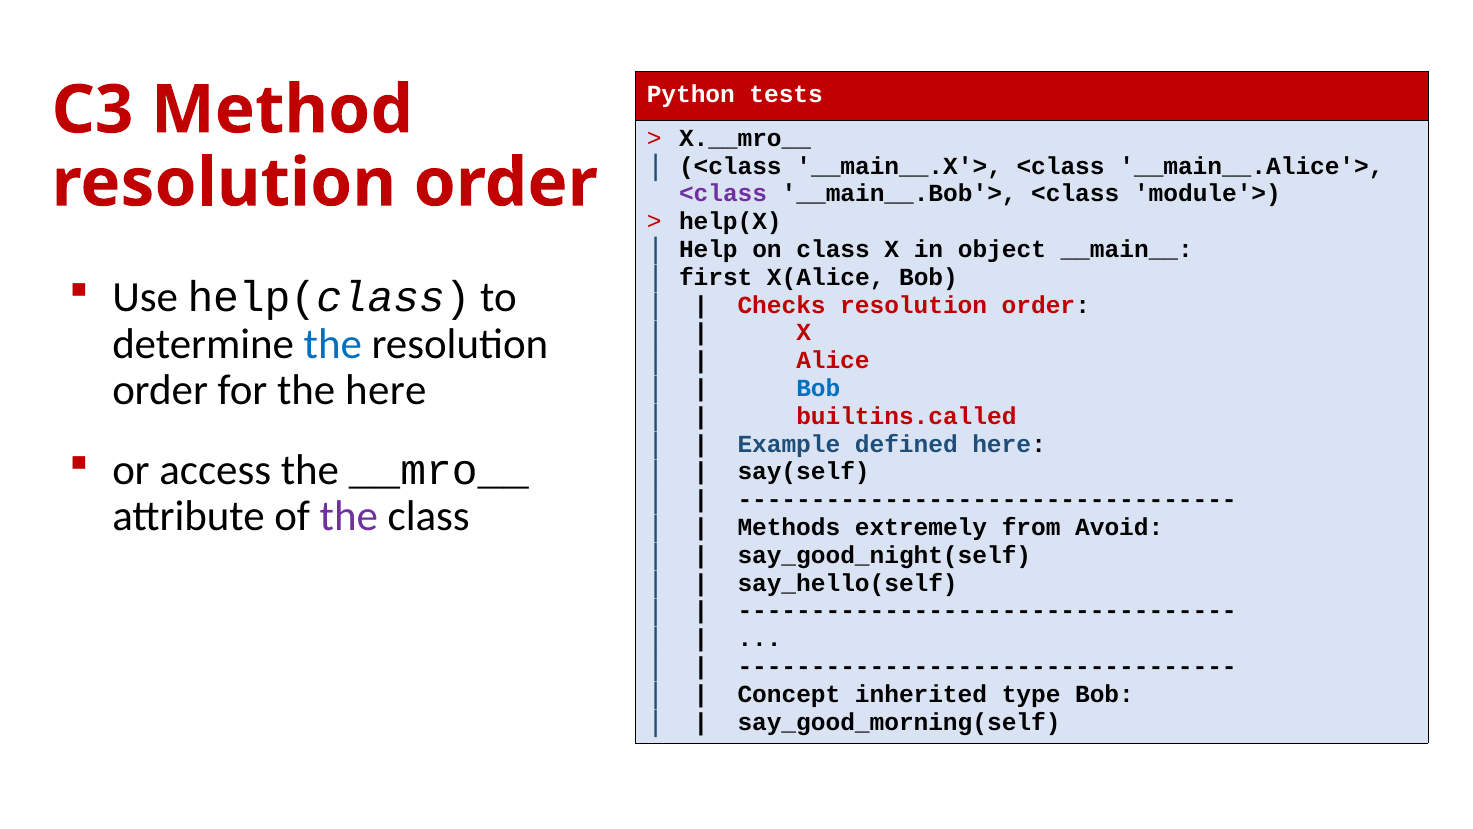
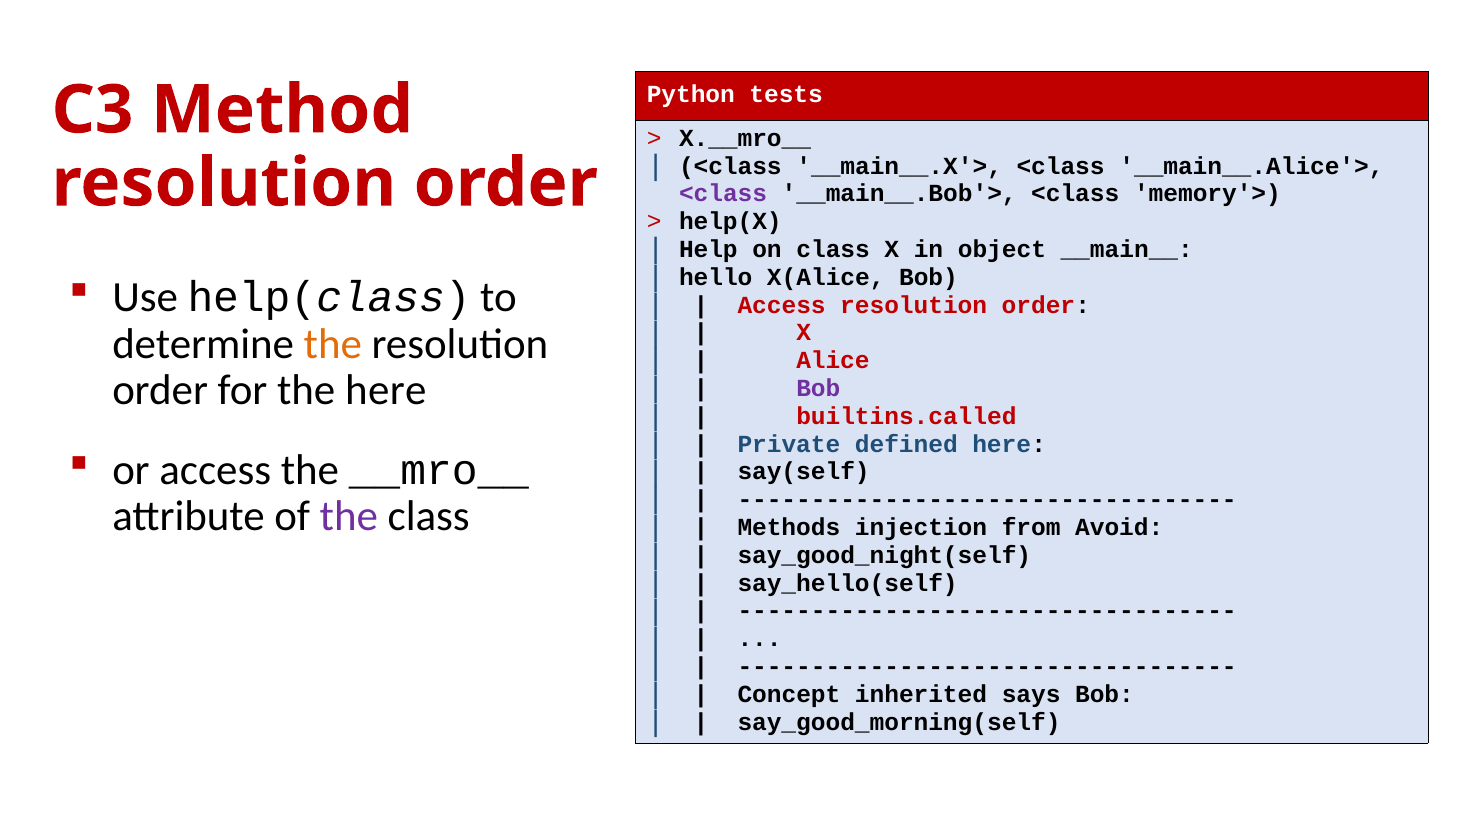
module'>: module'> -> memory'>
first: first -> hello
Checks at (782, 305): Checks -> Access
the at (333, 344) colour: blue -> orange
Bob at (818, 388) colour: blue -> purple
Example: Example -> Private
extremely: extremely -> injection
type: type -> says
